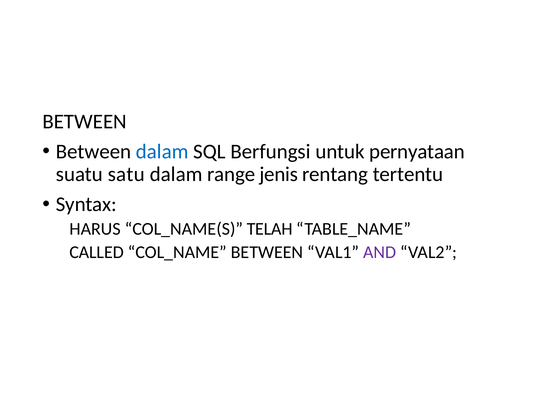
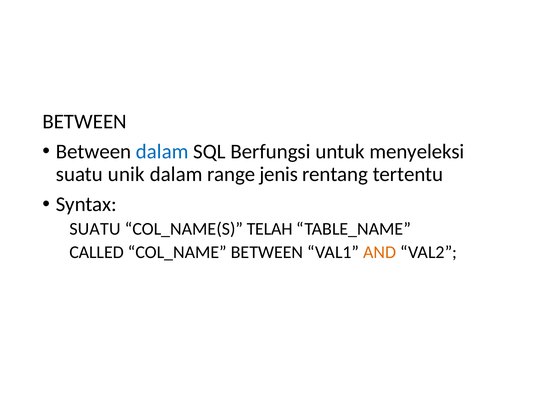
pernyataan: pernyataan -> menyeleksi
satu: satu -> unik
HARUS at (95, 229): HARUS -> SUATU
AND colour: purple -> orange
